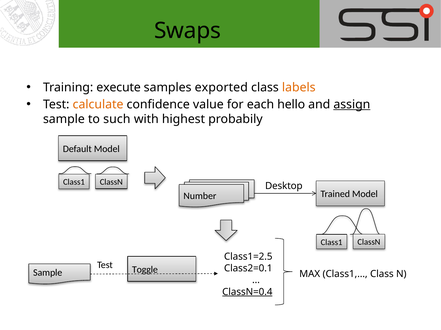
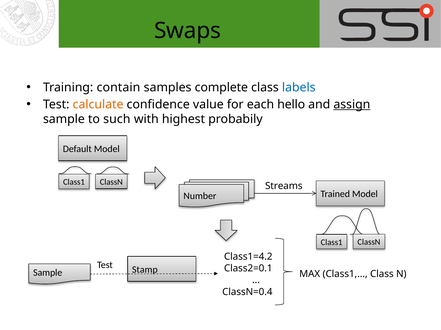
execute: execute -> contain
exported: exported -> complete
labels colour: orange -> blue
Desktop: Desktop -> Streams
Class1=2.5: Class1=2.5 -> Class1=4.2
Toggle: Toggle -> Stamp
ClassN=0.4 underline: present -> none
